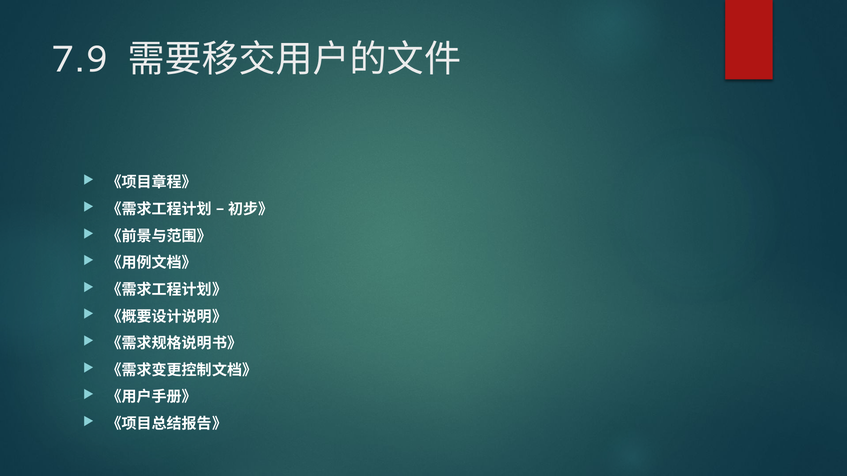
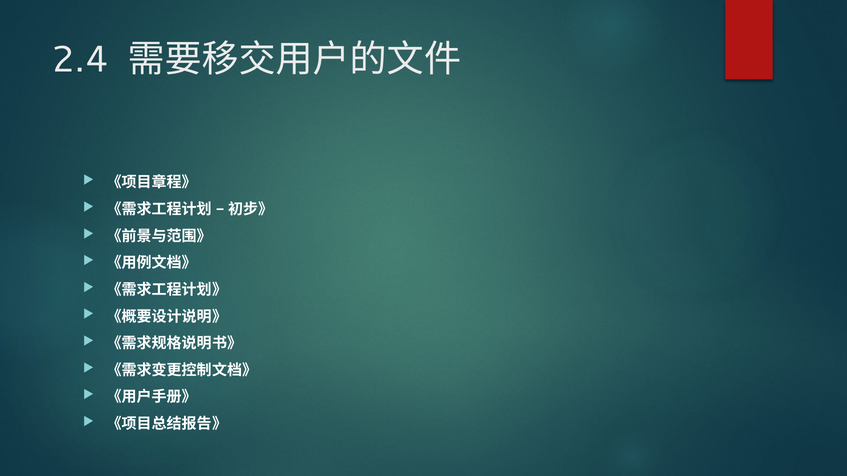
7.9: 7.9 -> 2.4
